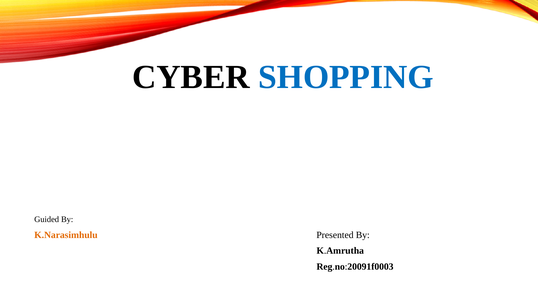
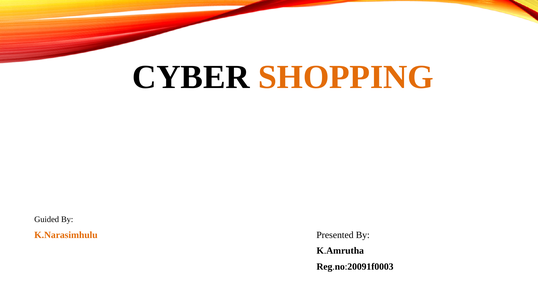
SHOPPING colour: blue -> orange
